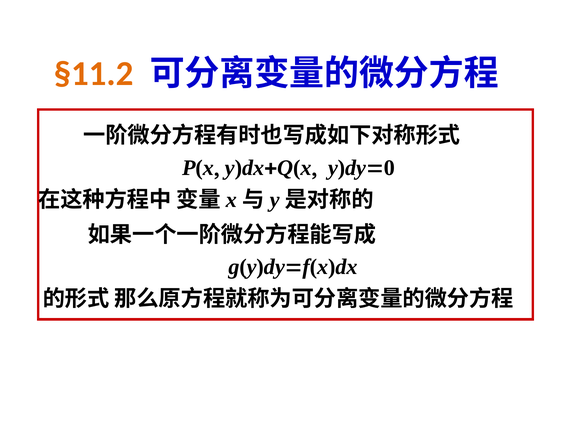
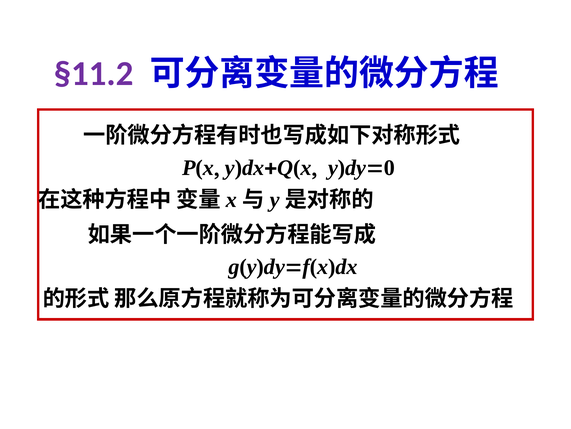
§11.2 colour: orange -> purple
